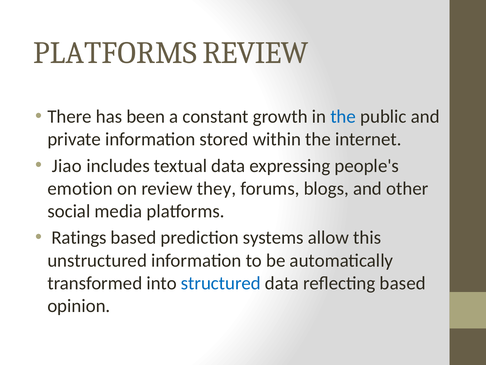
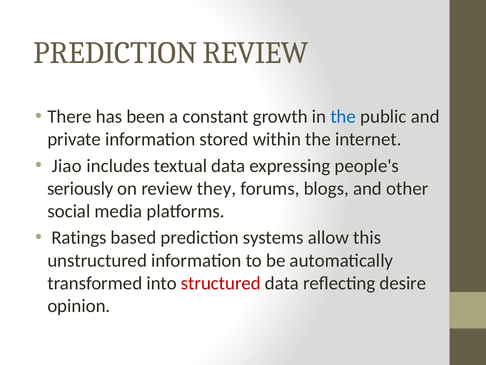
PLATFORMS at (115, 53): PLATFORMS -> PREDICTION
emotion: emotion -> seriously
structured colour: blue -> red
reflecting based: based -> desire
